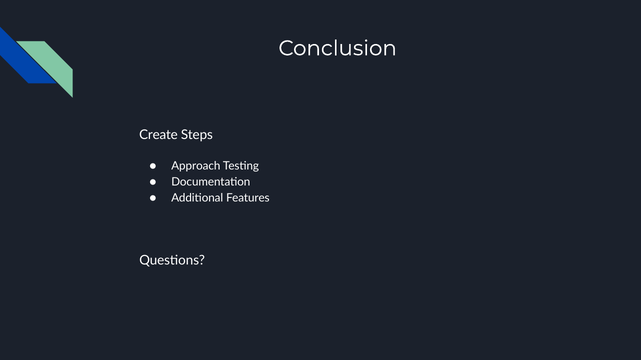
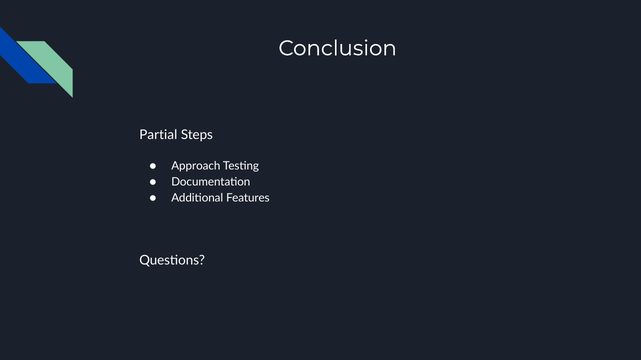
Create: Create -> Partial
